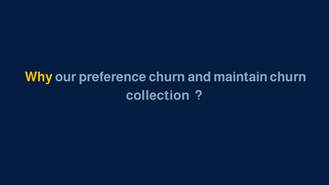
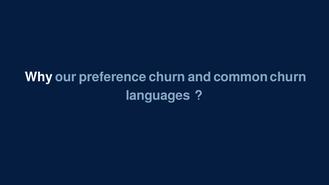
Why colour: yellow -> white
maintain: maintain -> common
collection: collection -> languages
